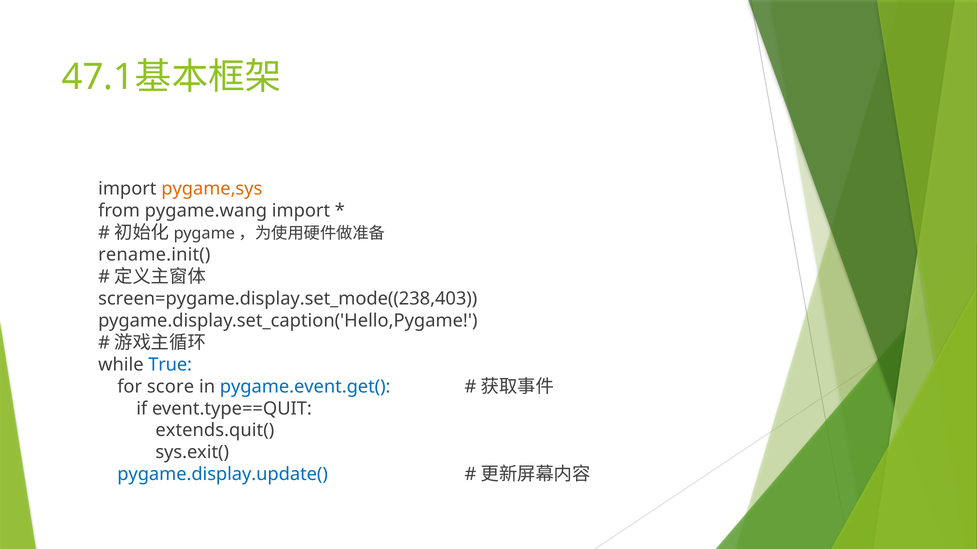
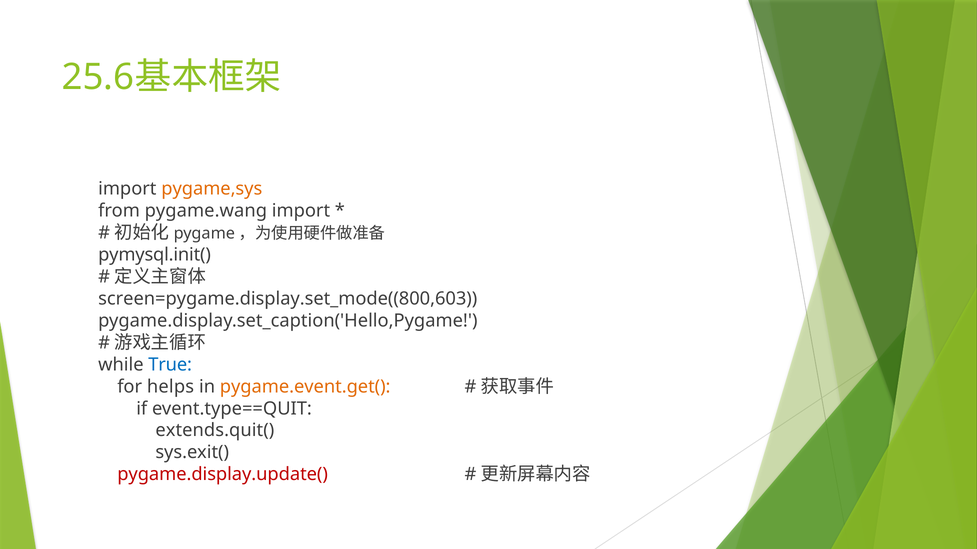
47.1: 47.1 -> 25.6
rename.init(: rename.init( -> pymysql.init(
screen=pygame.display.set_mode((238,403: screen=pygame.display.set_mode((238,403 -> screen=pygame.display.set_mode((800,603
score: score -> helps
pygame.event.get( colour: blue -> orange
pygame.display.update( colour: blue -> red
